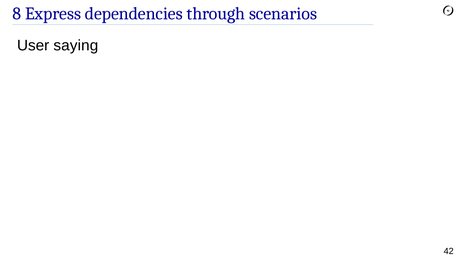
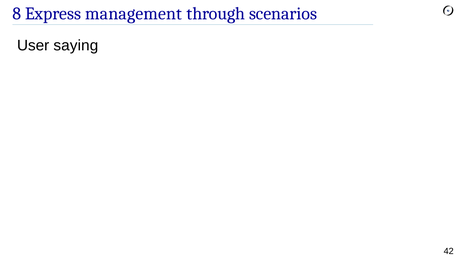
dependencies: dependencies -> management
